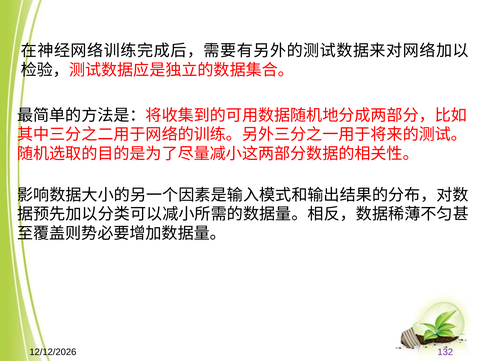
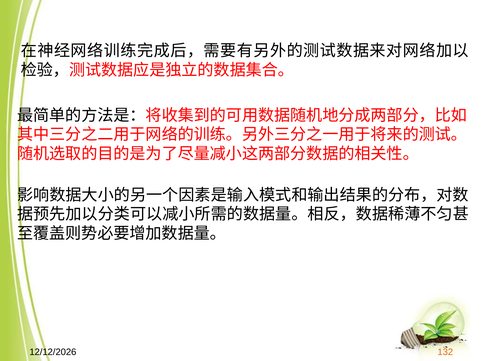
132 colour: purple -> orange
